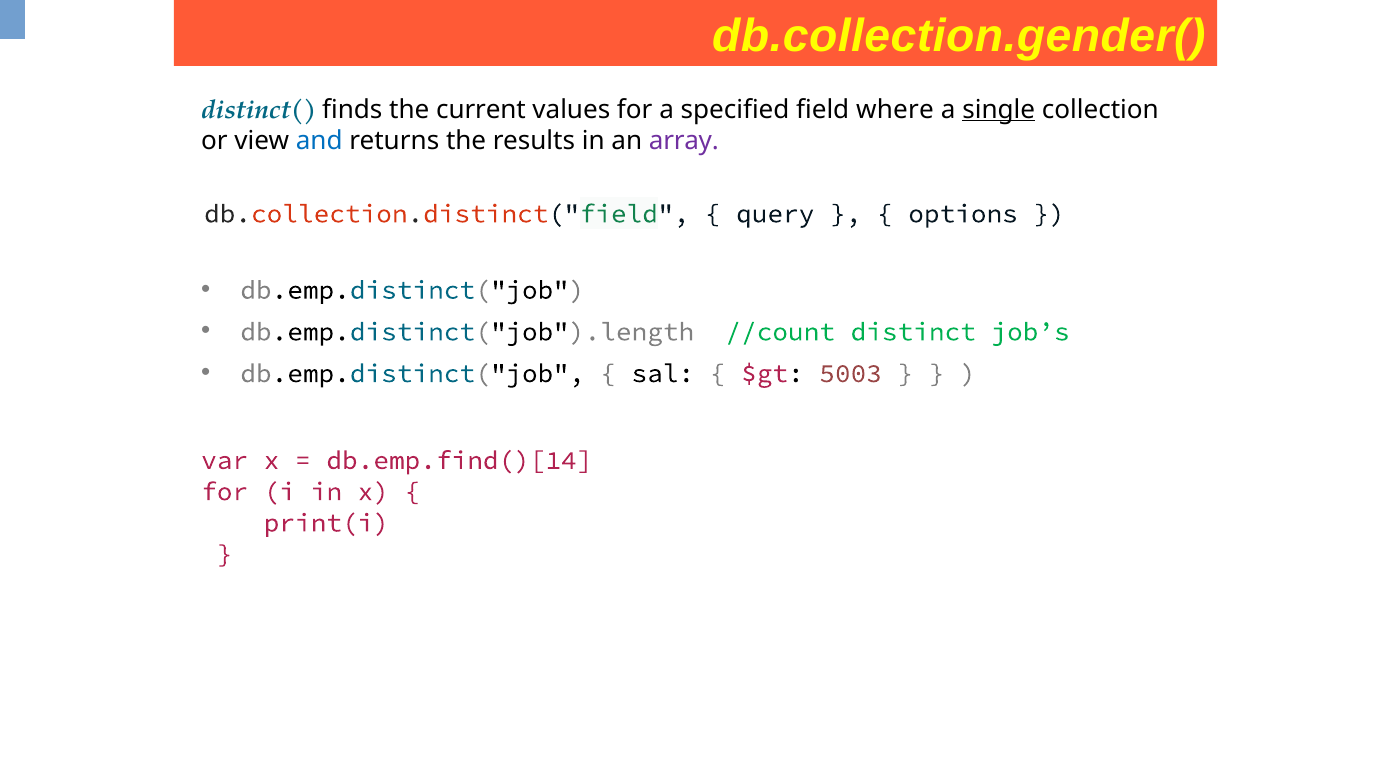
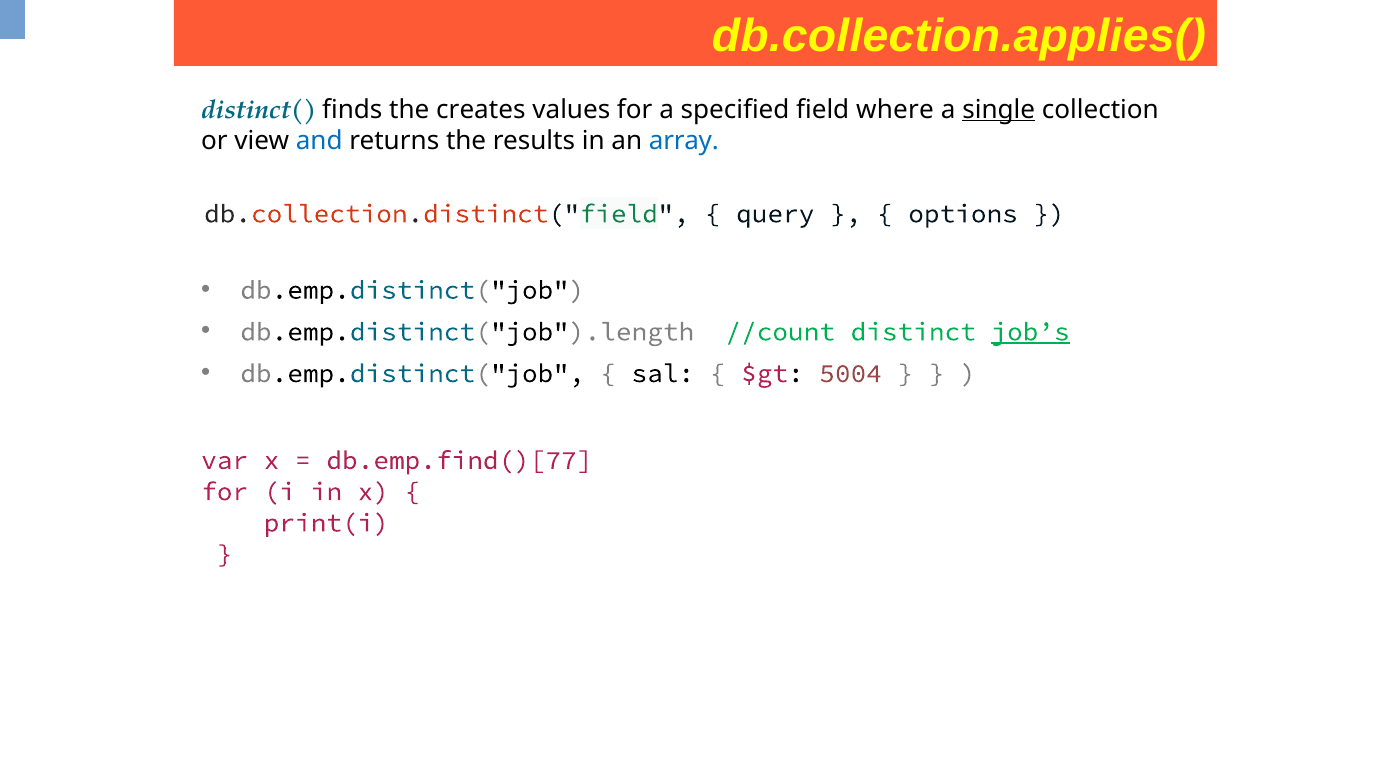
db.collection.gender(: db.collection.gender( -> db.collection.applies(
current: current -> creates
array colour: purple -> blue
job’s underline: none -> present
5003: 5003 -> 5004
db.emp.find()[14: db.emp.find()[14 -> db.emp.find()[77
